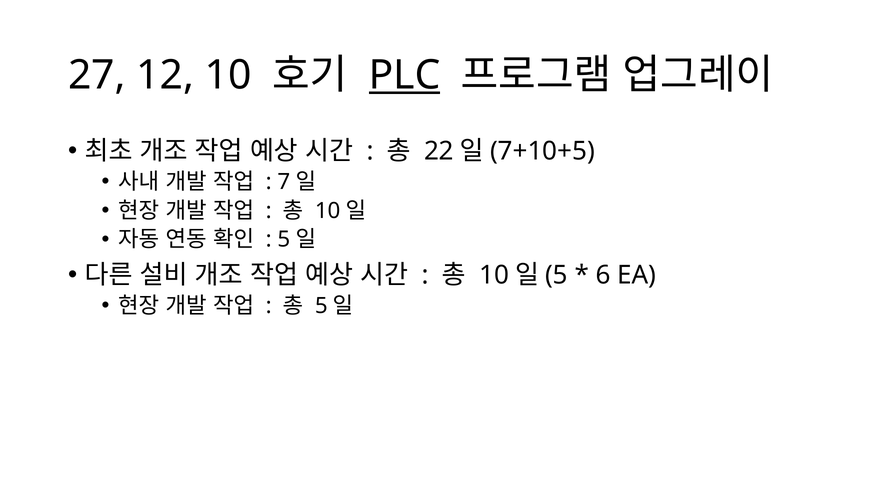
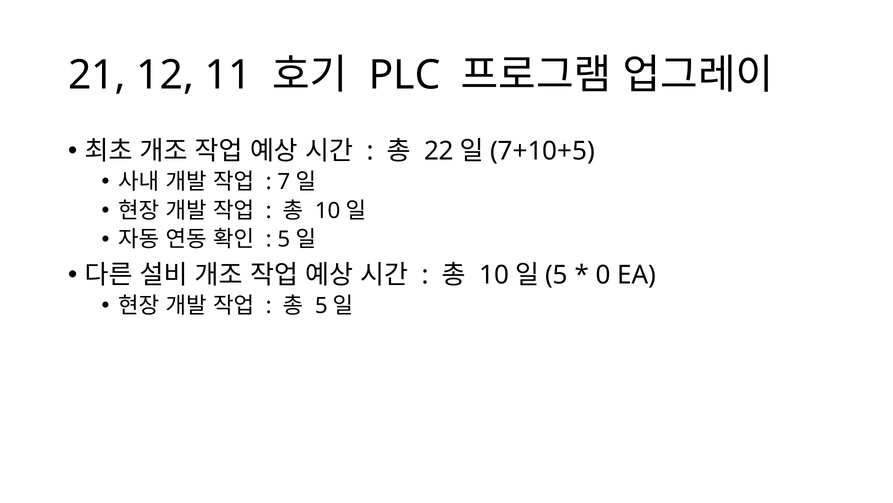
27: 27 -> 21
12 10: 10 -> 11
PLC underline: present -> none
6: 6 -> 0
